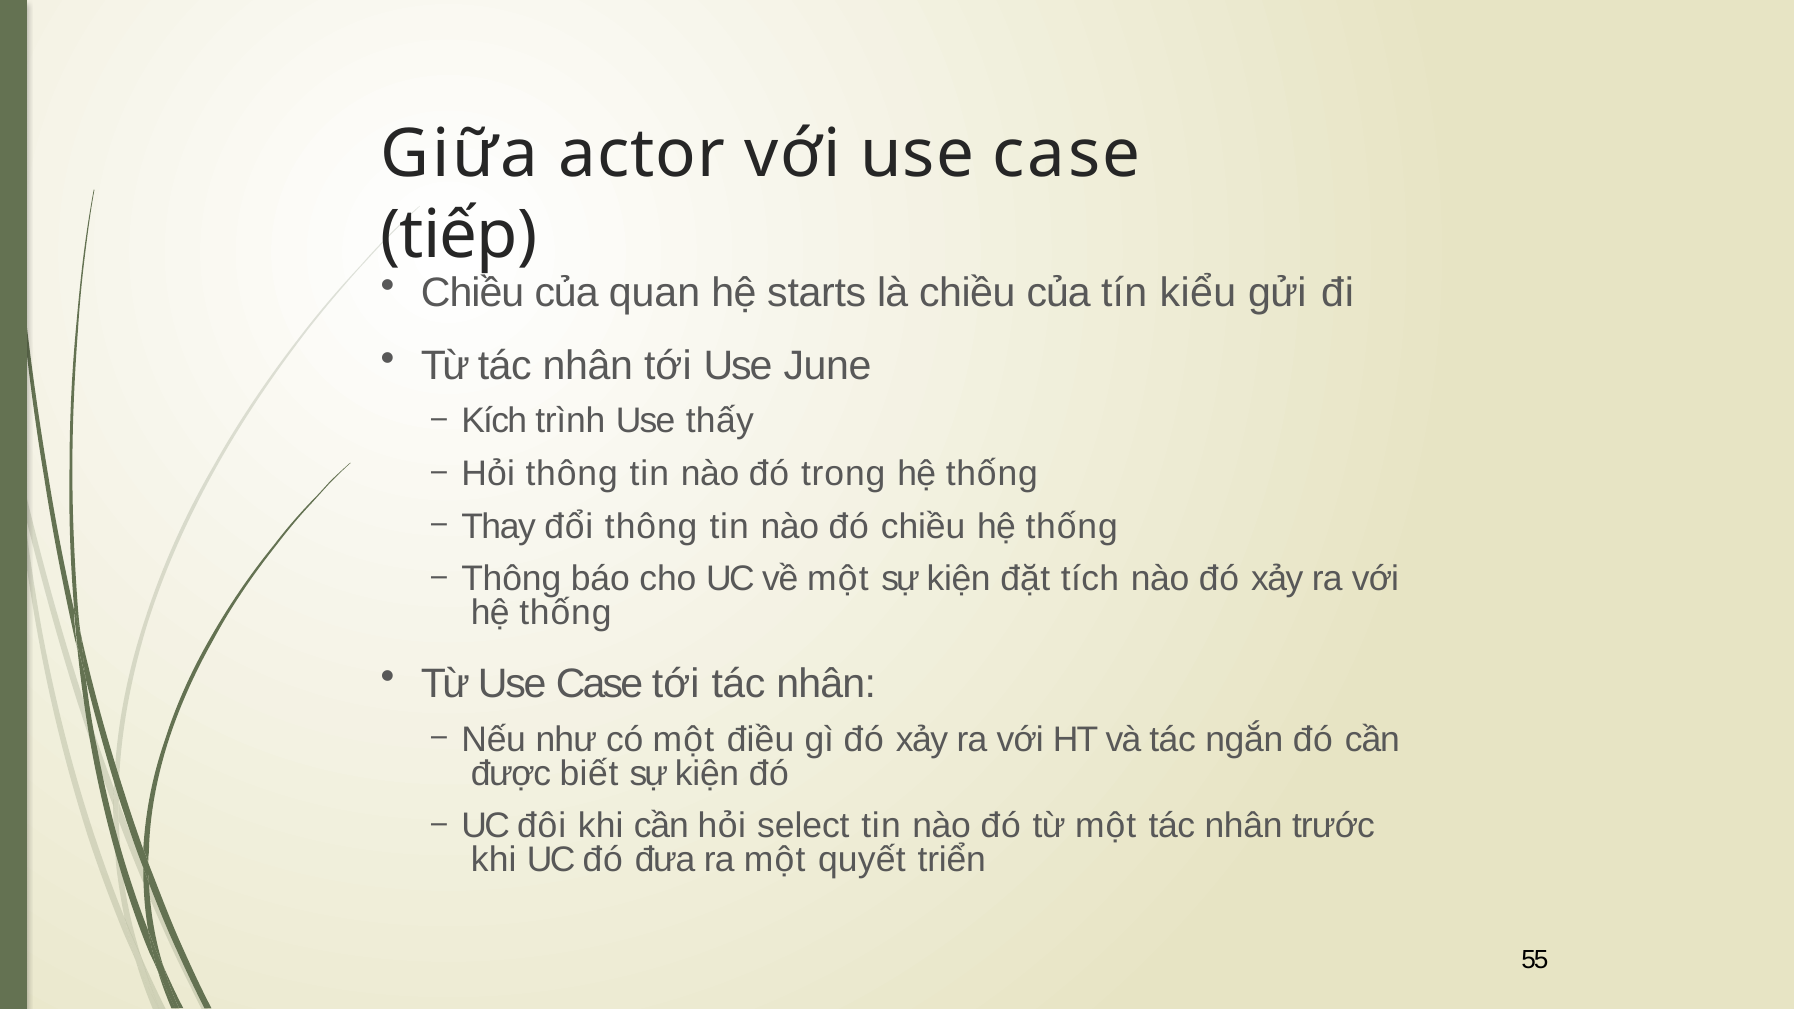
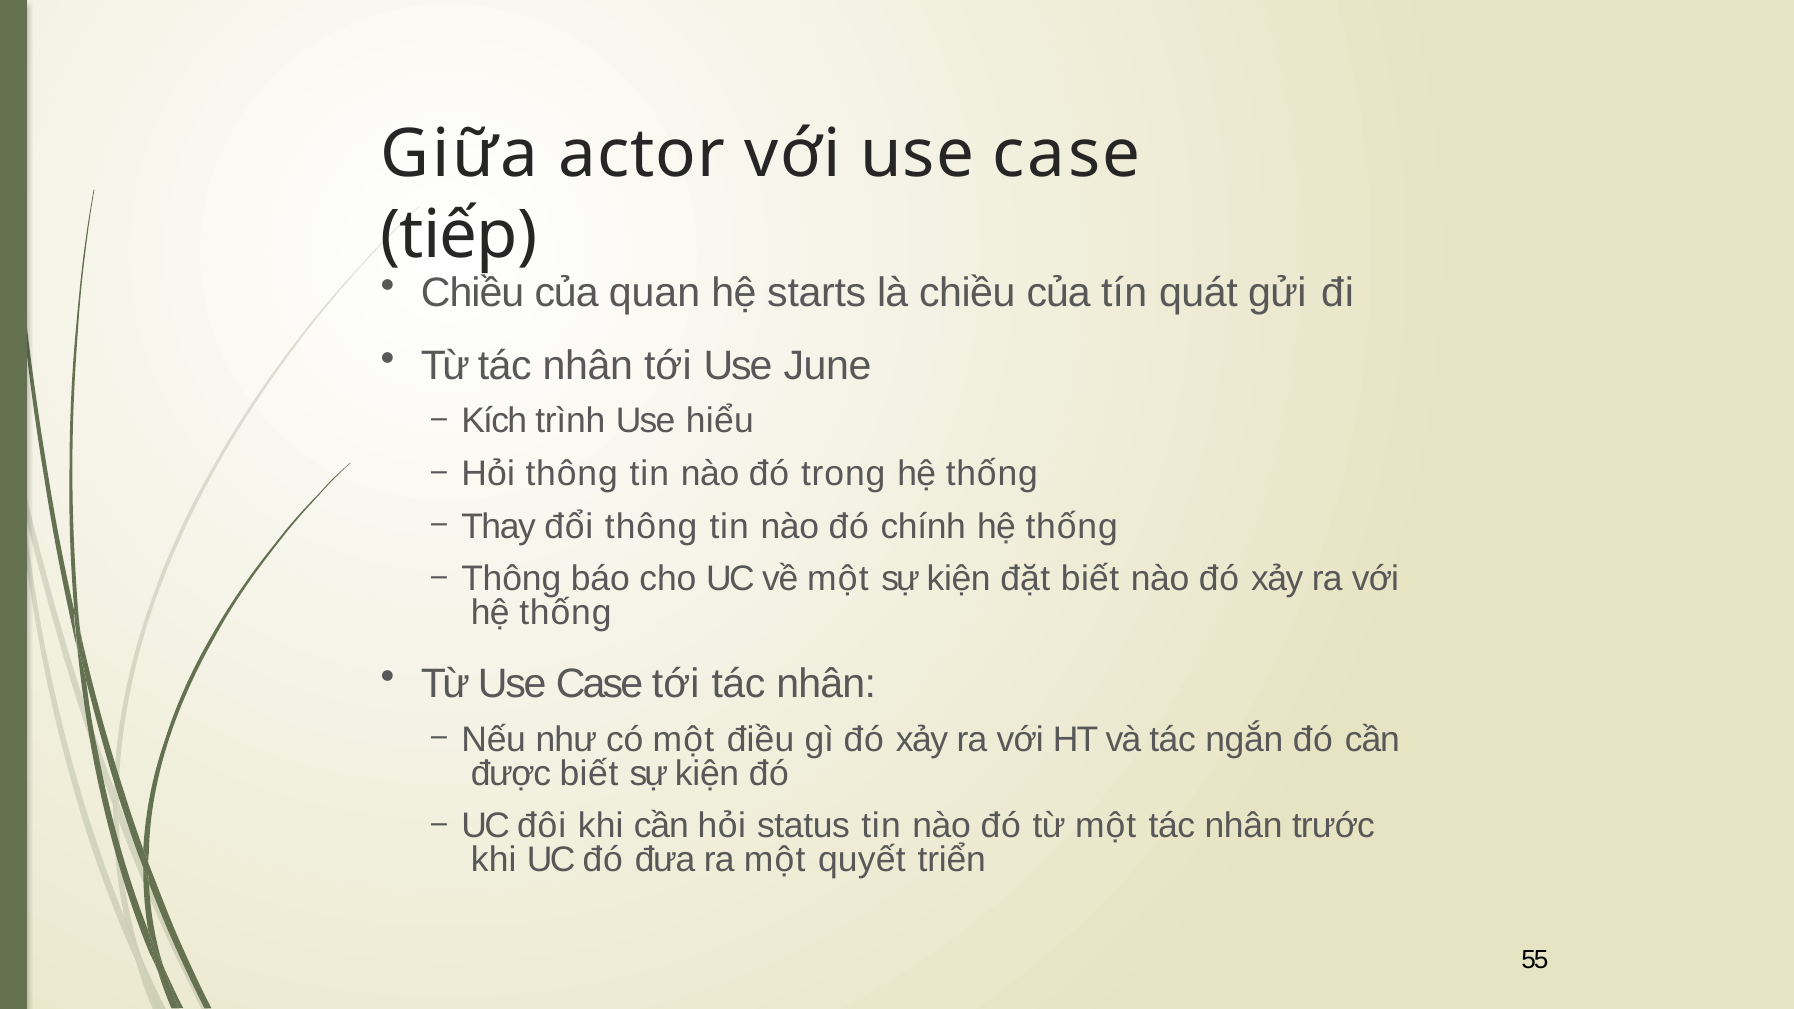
kiểu: kiểu -> quát
thấy: thấy -> hiểu
đó chiều: chiều -> chính
đặt tích: tích -> biết
select: select -> status
